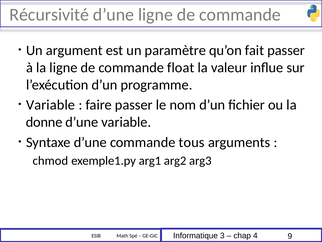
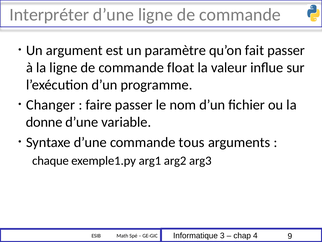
Récursivité: Récursivité -> Interpréter
Variable at (51, 105): Variable -> Changer
chmod: chmod -> chaque
